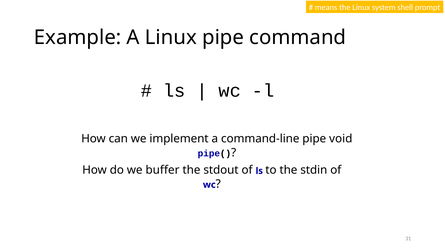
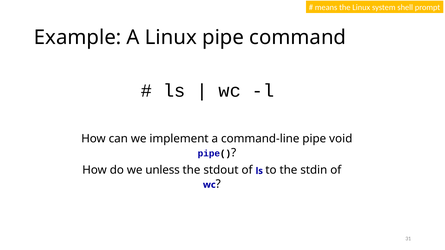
buffer: buffer -> unless
